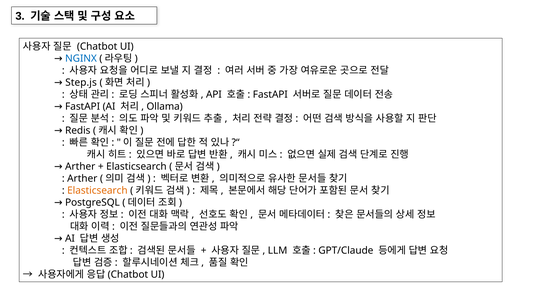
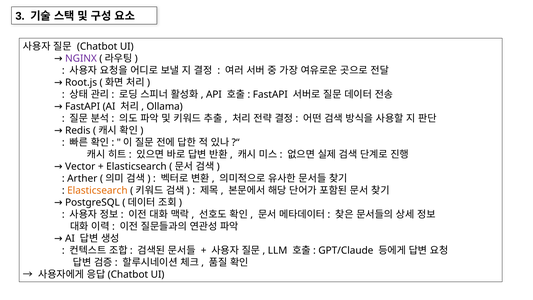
NGINX colour: blue -> purple
Step.js: Step.js -> Root.js
Arther at (80, 167): Arther -> Vector
